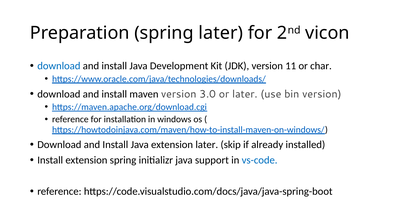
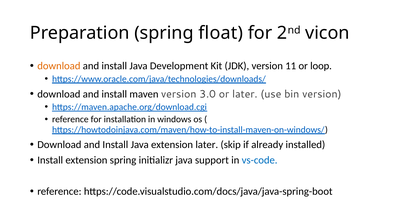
spring later: later -> float
download at (59, 66) colour: blue -> orange
char: char -> loop
